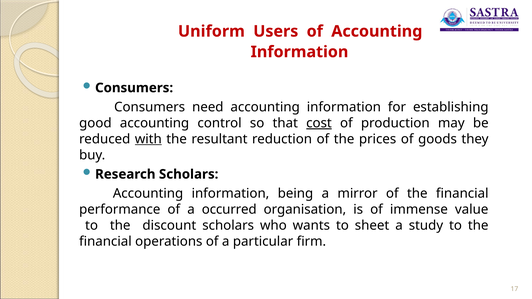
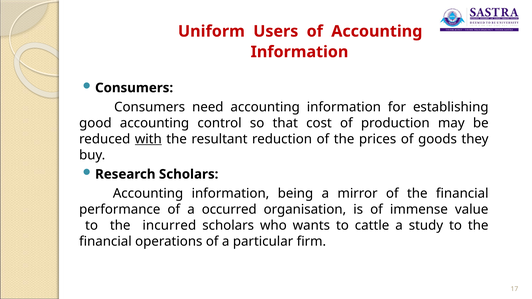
cost underline: present -> none
discount: discount -> incurred
sheet: sheet -> cattle
